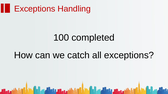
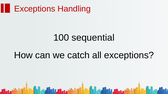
completed: completed -> sequential
